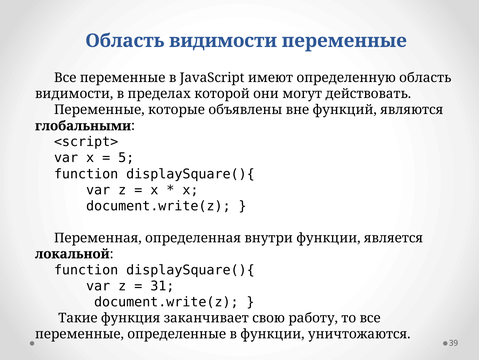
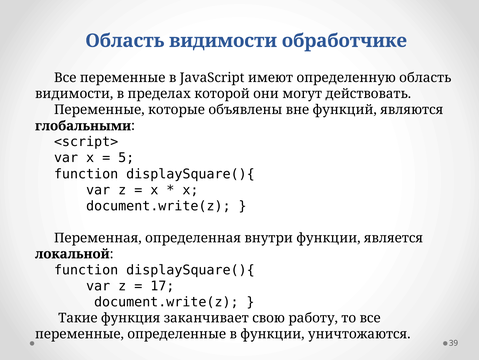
видимости переменные: переменные -> обработчике
31: 31 -> 17
